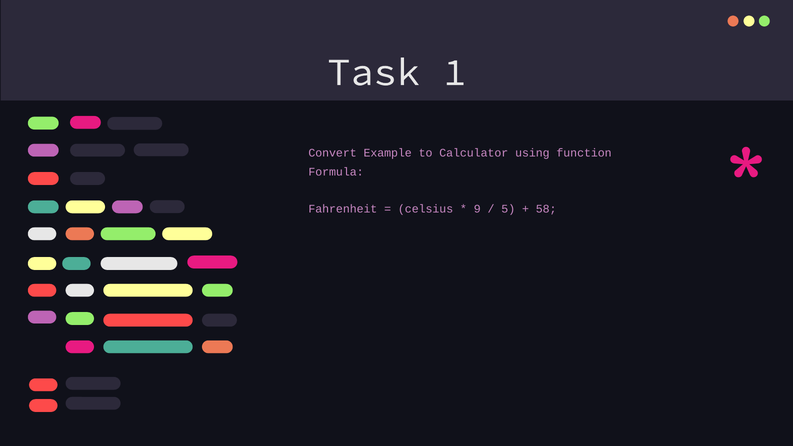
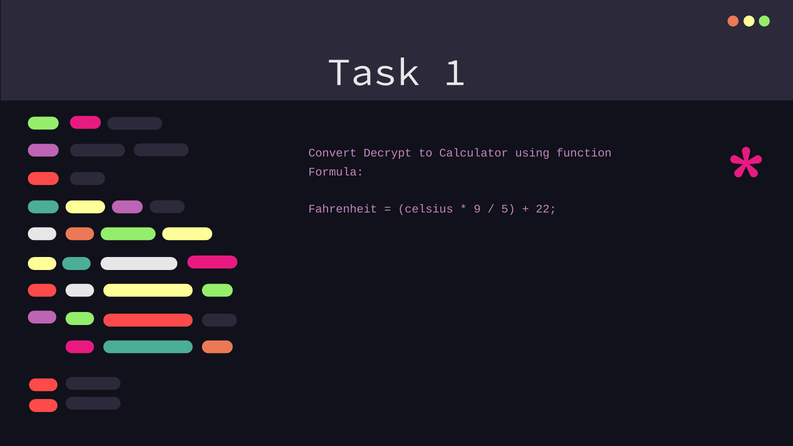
Example: Example -> Decrypt
58: 58 -> 22
